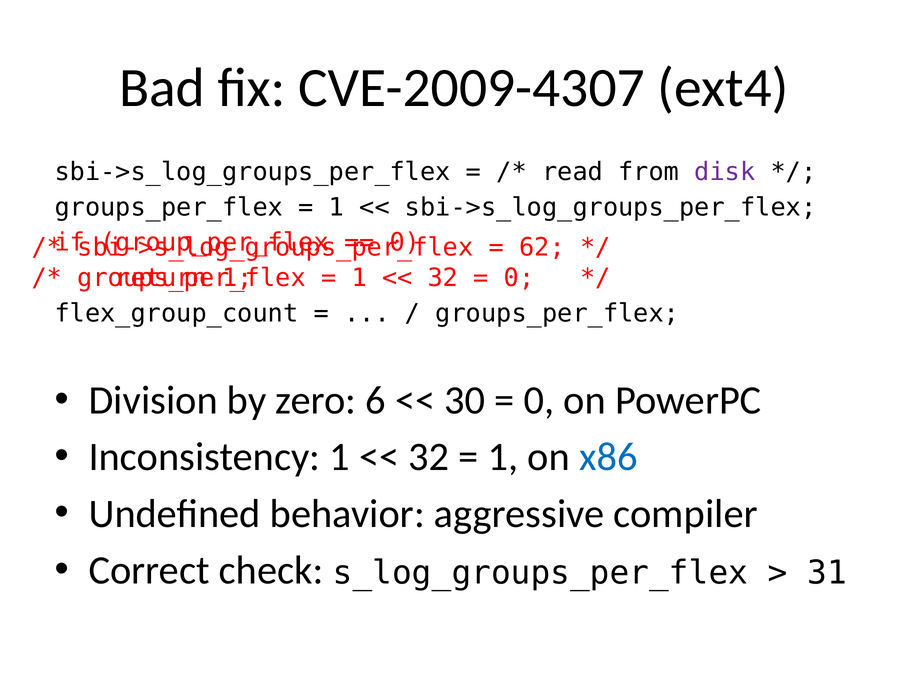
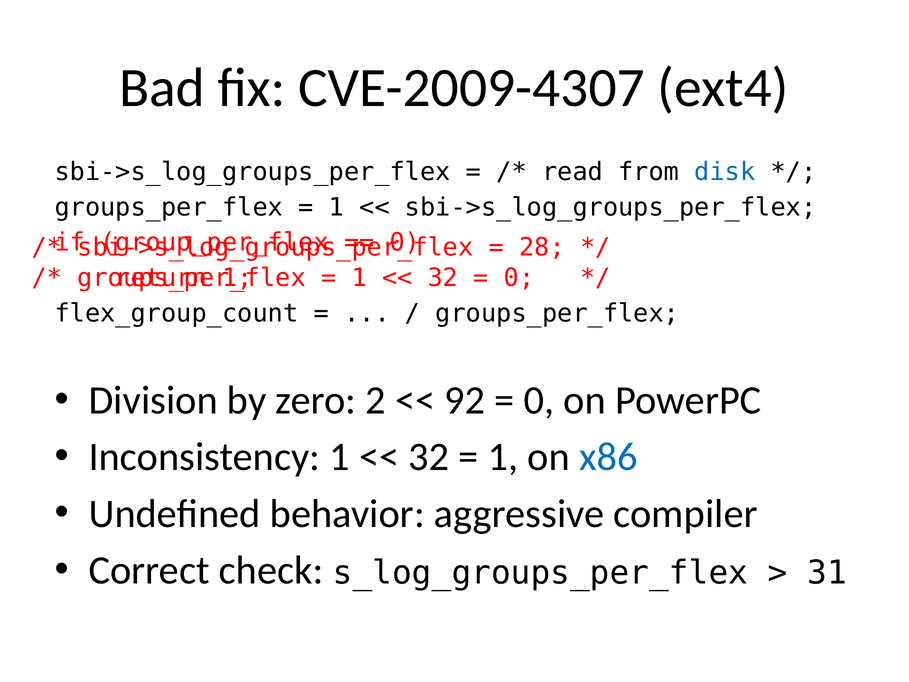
disk colour: purple -> blue
62: 62 -> 28
6: 6 -> 2
30: 30 -> 92
